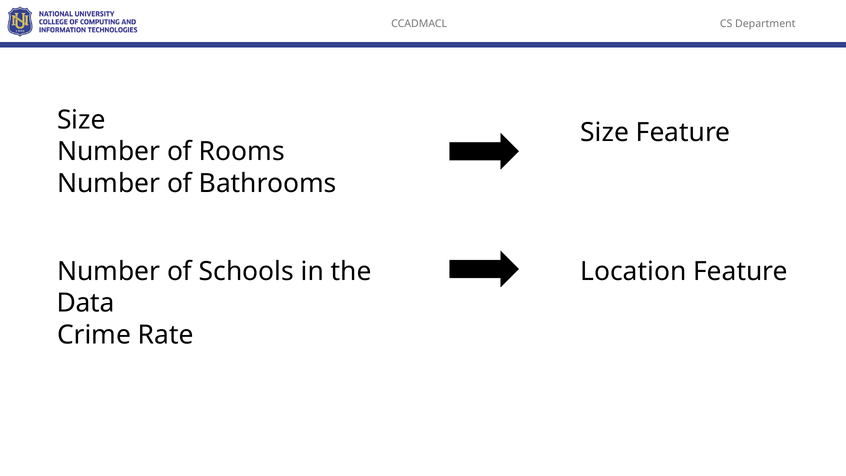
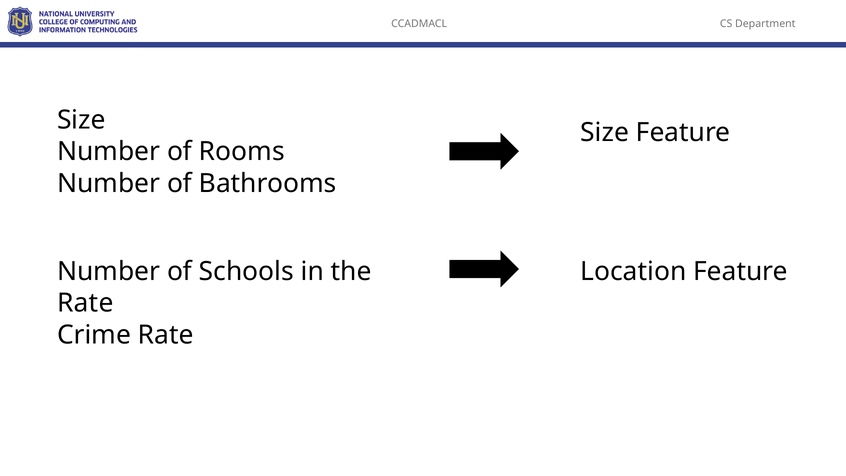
Data at (86, 303): Data -> Rate
